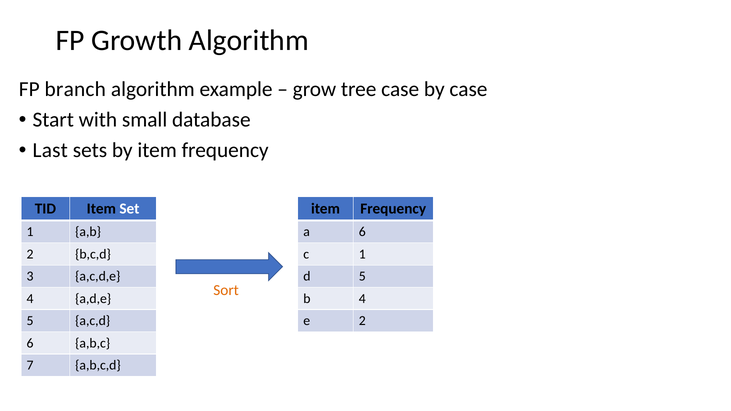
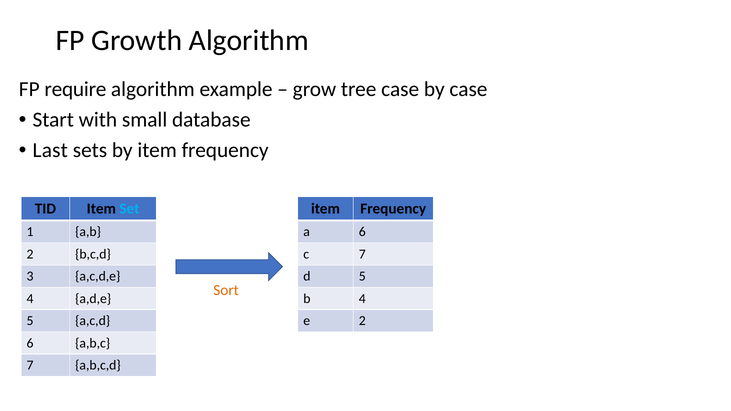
branch: branch -> require
Set colour: white -> light blue
c 1: 1 -> 7
